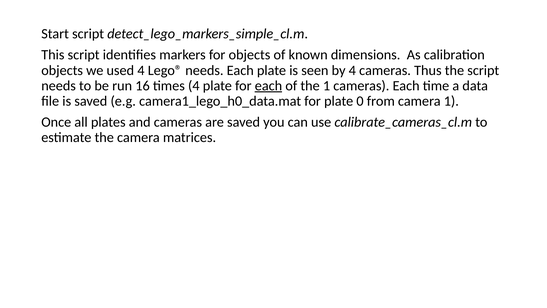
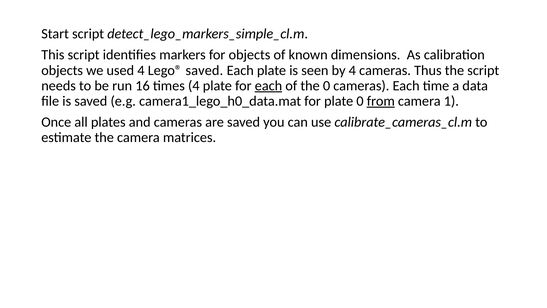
Lego® needs: needs -> saved
the 1: 1 -> 0
from underline: none -> present
